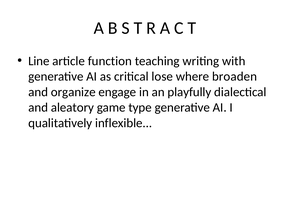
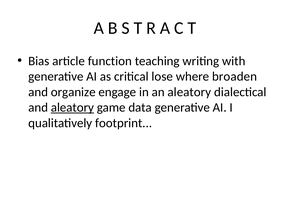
Line: Line -> Bias
an playfully: playfully -> aleatory
aleatory at (72, 107) underline: none -> present
type: type -> data
inflexible: inflexible -> footprint
